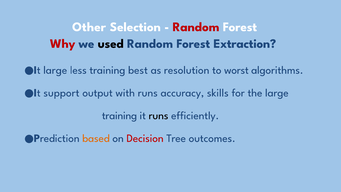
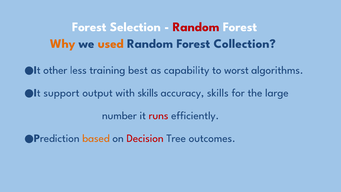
Other at (89, 27): Other -> Forest
Why colour: red -> orange
used colour: black -> orange
Extraction: Extraction -> Collection
●It large: large -> other
resolution: resolution -> capability
with runs: runs -> skills
training at (119, 115): training -> number
runs at (158, 115) colour: black -> red
